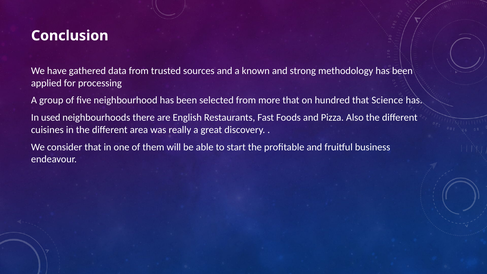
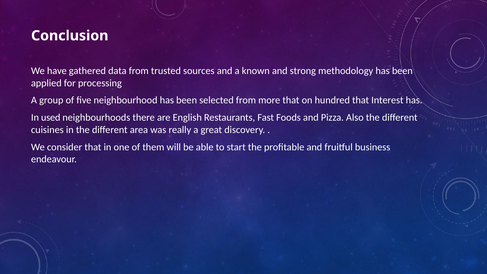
Science: Science -> Interest
